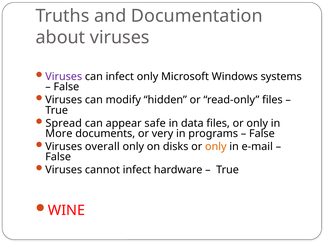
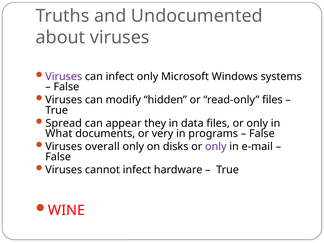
Documentation: Documentation -> Undocumented
safe: safe -> they
More: More -> What
only at (216, 147) colour: orange -> purple
